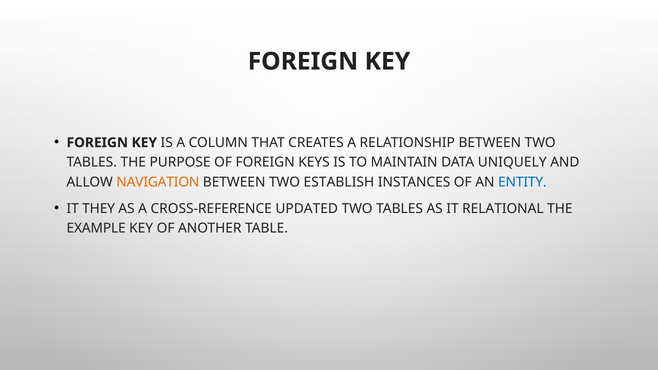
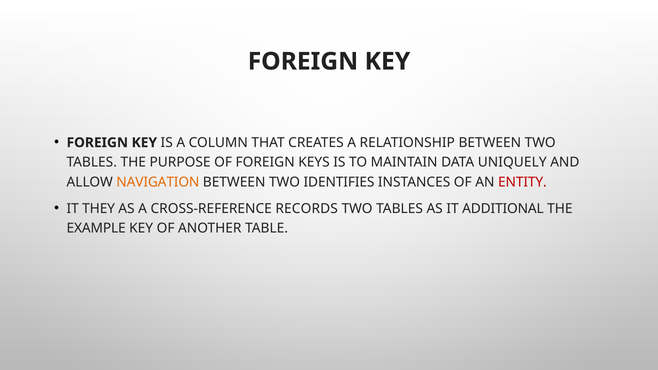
ESTABLISH: ESTABLISH -> IDENTIFIES
ENTITY colour: blue -> red
UPDATED: UPDATED -> RECORDS
RELATIONAL: RELATIONAL -> ADDITIONAL
